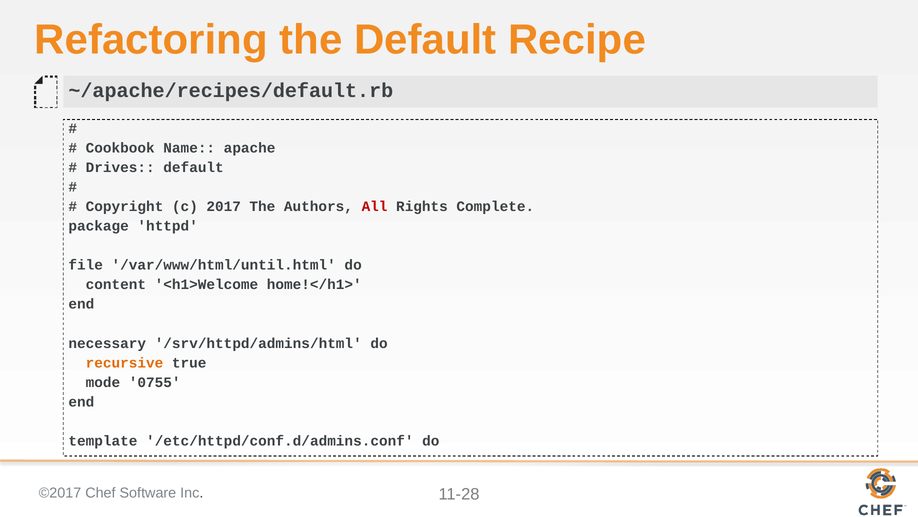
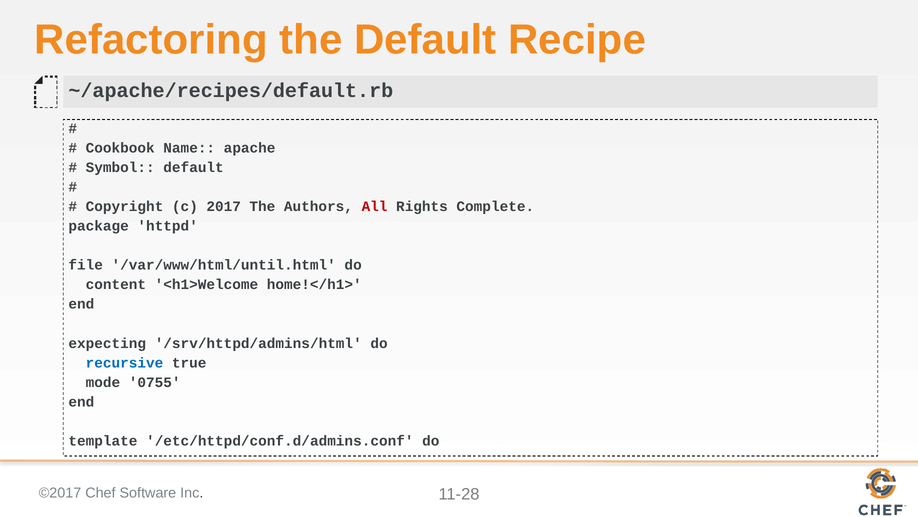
Drives: Drives -> Symbol
necessary: necessary -> expecting
recursive colour: orange -> blue
